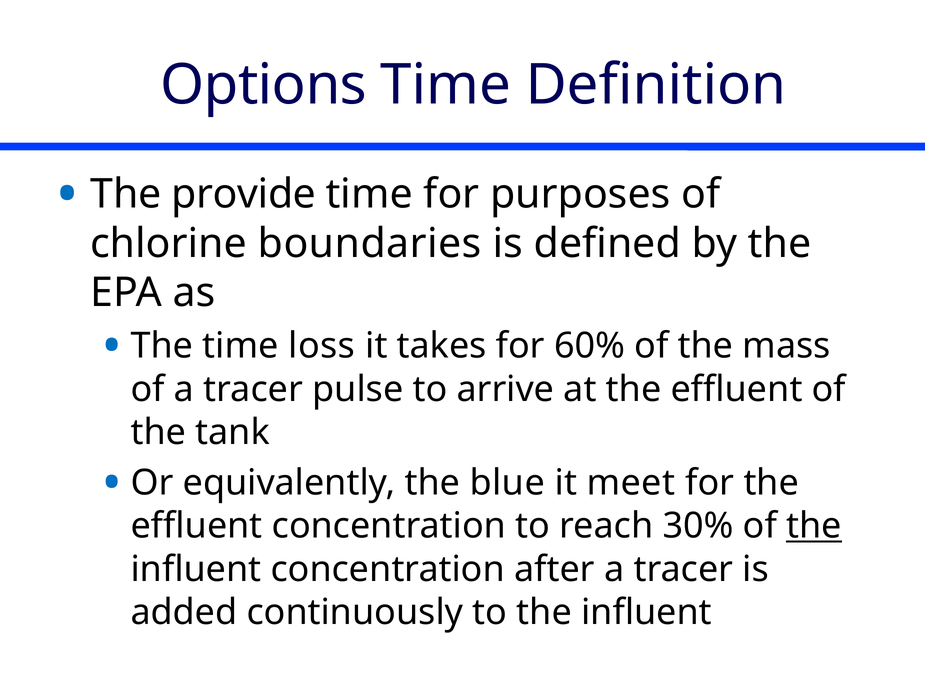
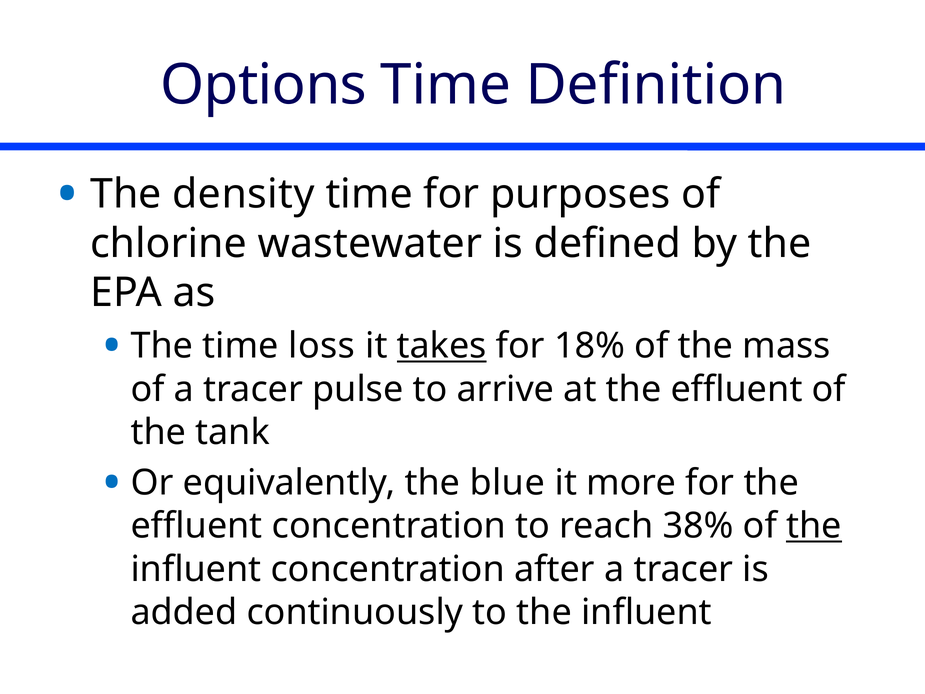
provide: provide -> density
boundaries: boundaries -> wastewater
takes underline: none -> present
60%: 60% -> 18%
meet: meet -> more
30%: 30% -> 38%
